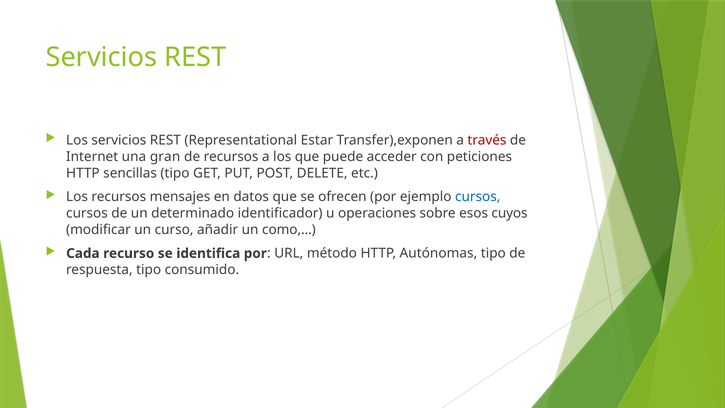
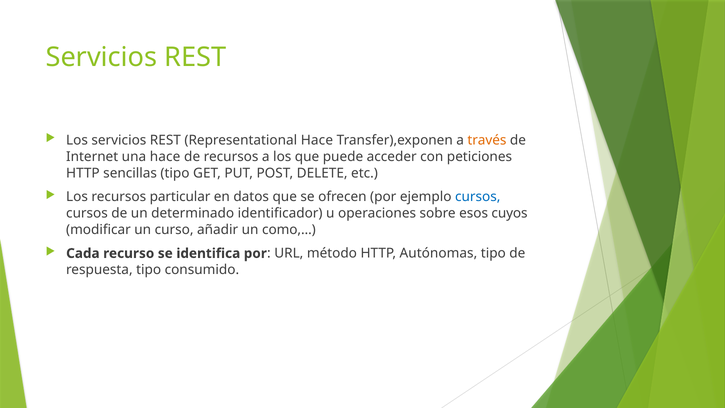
Representational Estar: Estar -> Hace
través colour: red -> orange
una gran: gran -> hace
mensajes: mensajes -> particular
